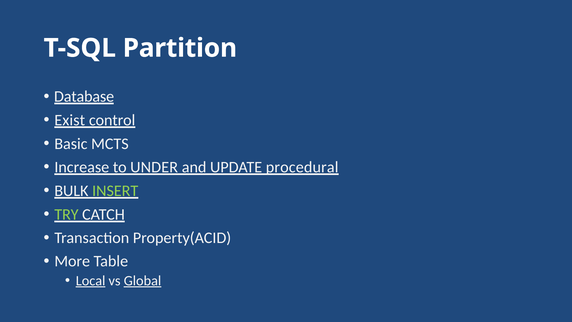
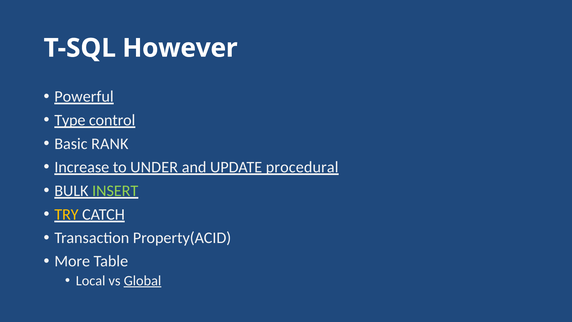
Partition: Partition -> However
Database: Database -> Powerful
Exist: Exist -> Type
MCTS: MCTS -> RANK
TRY colour: light green -> yellow
Local underline: present -> none
